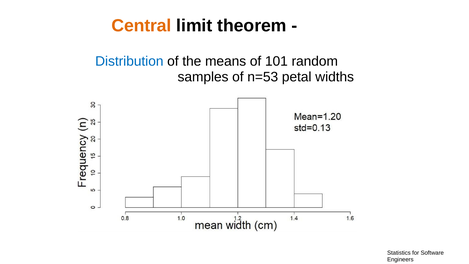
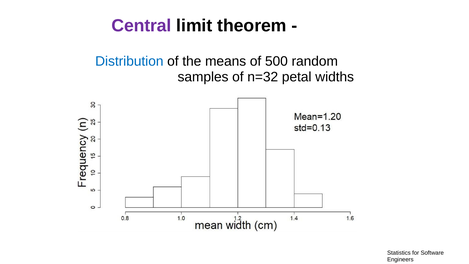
Central colour: orange -> purple
101: 101 -> 500
n=53: n=53 -> n=32
